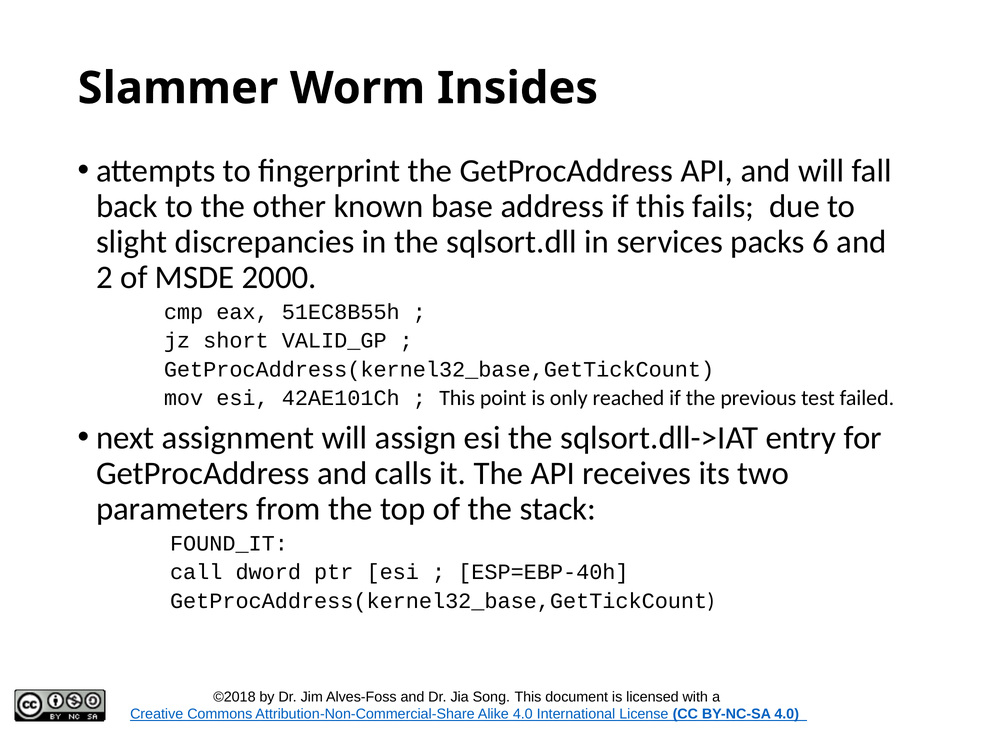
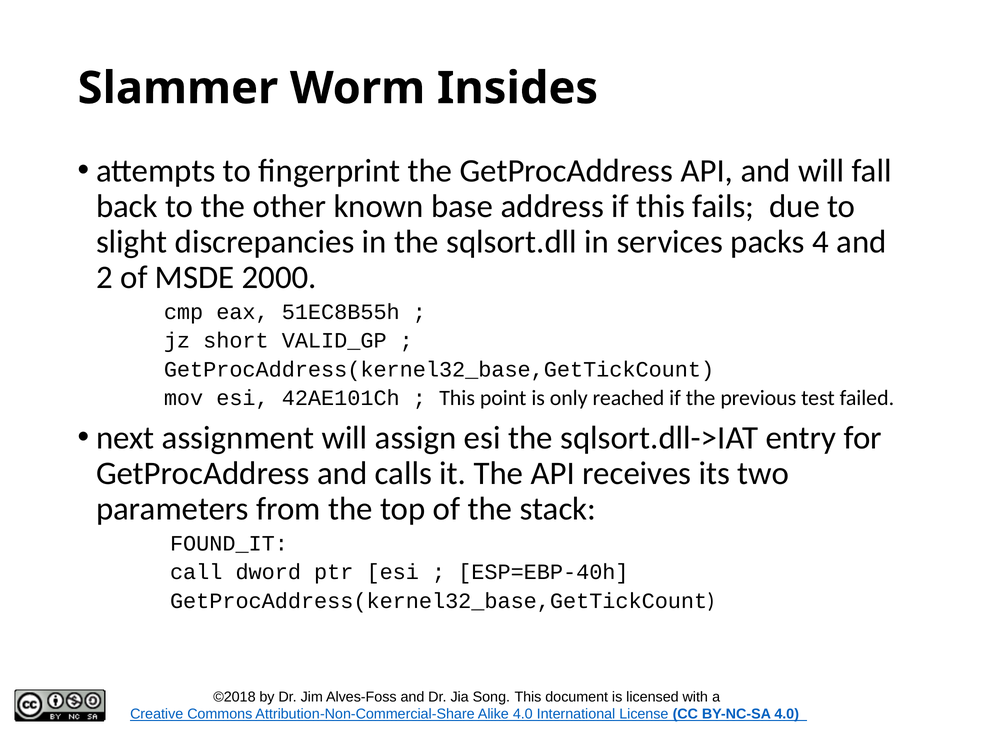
6: 6 -> 4
